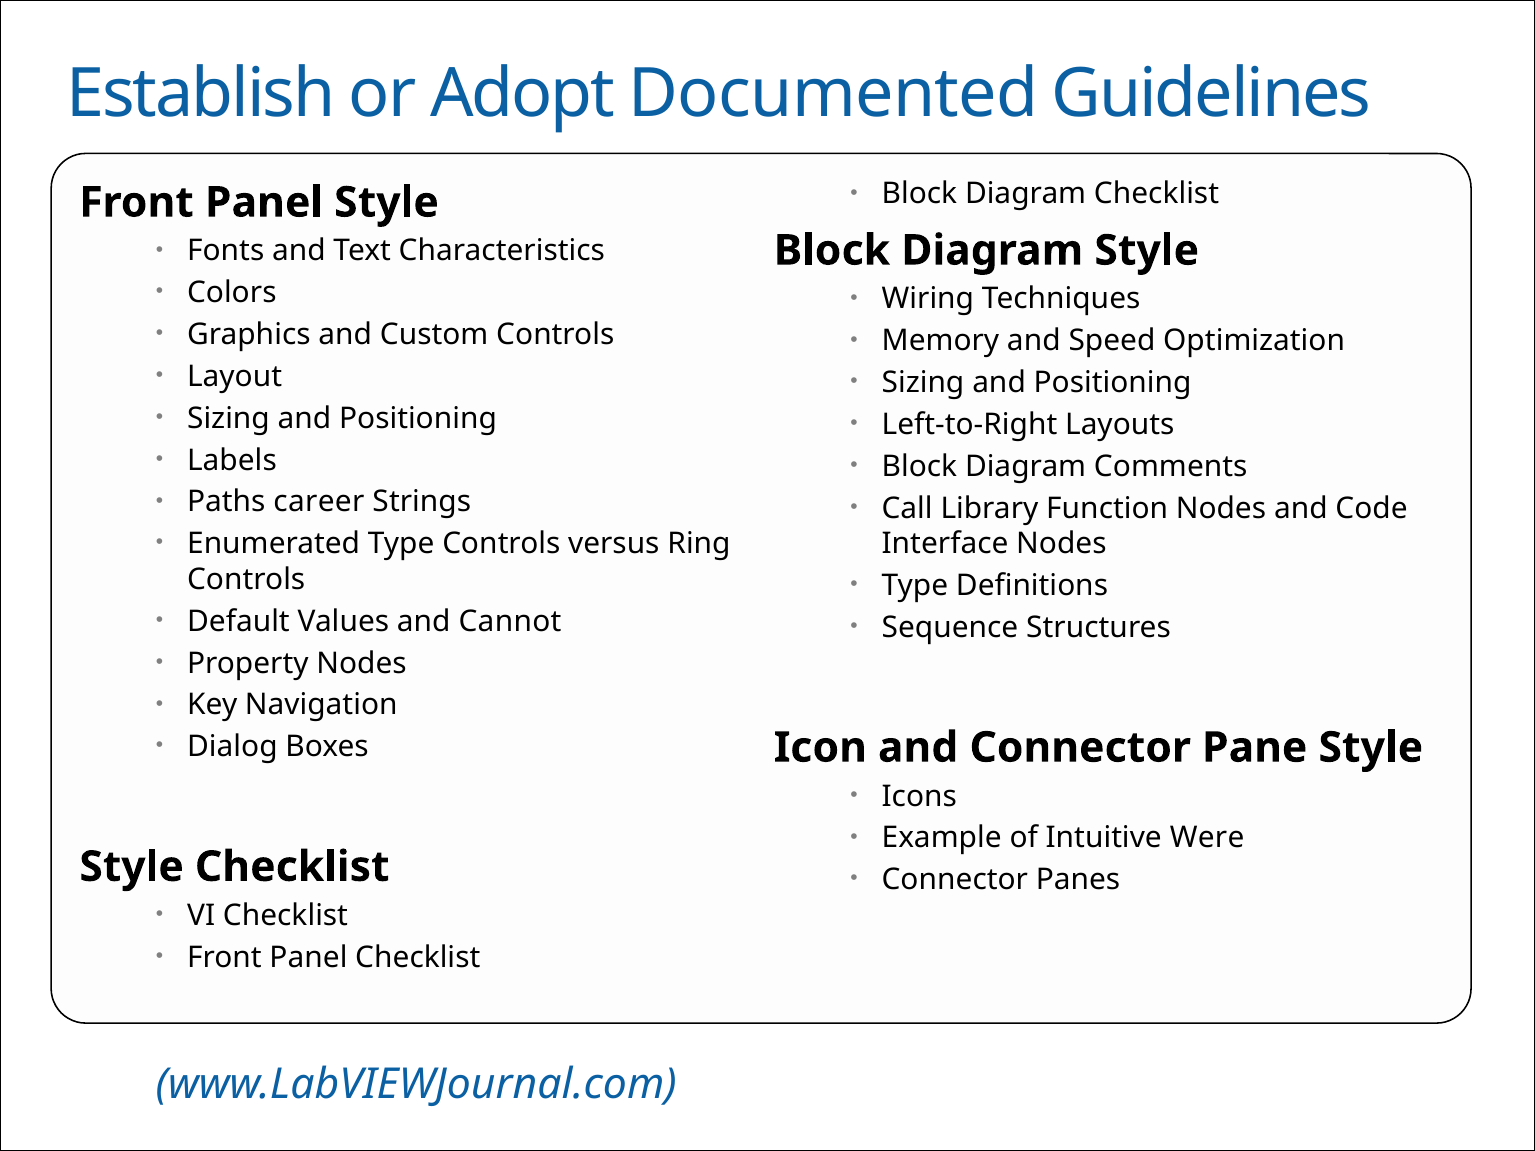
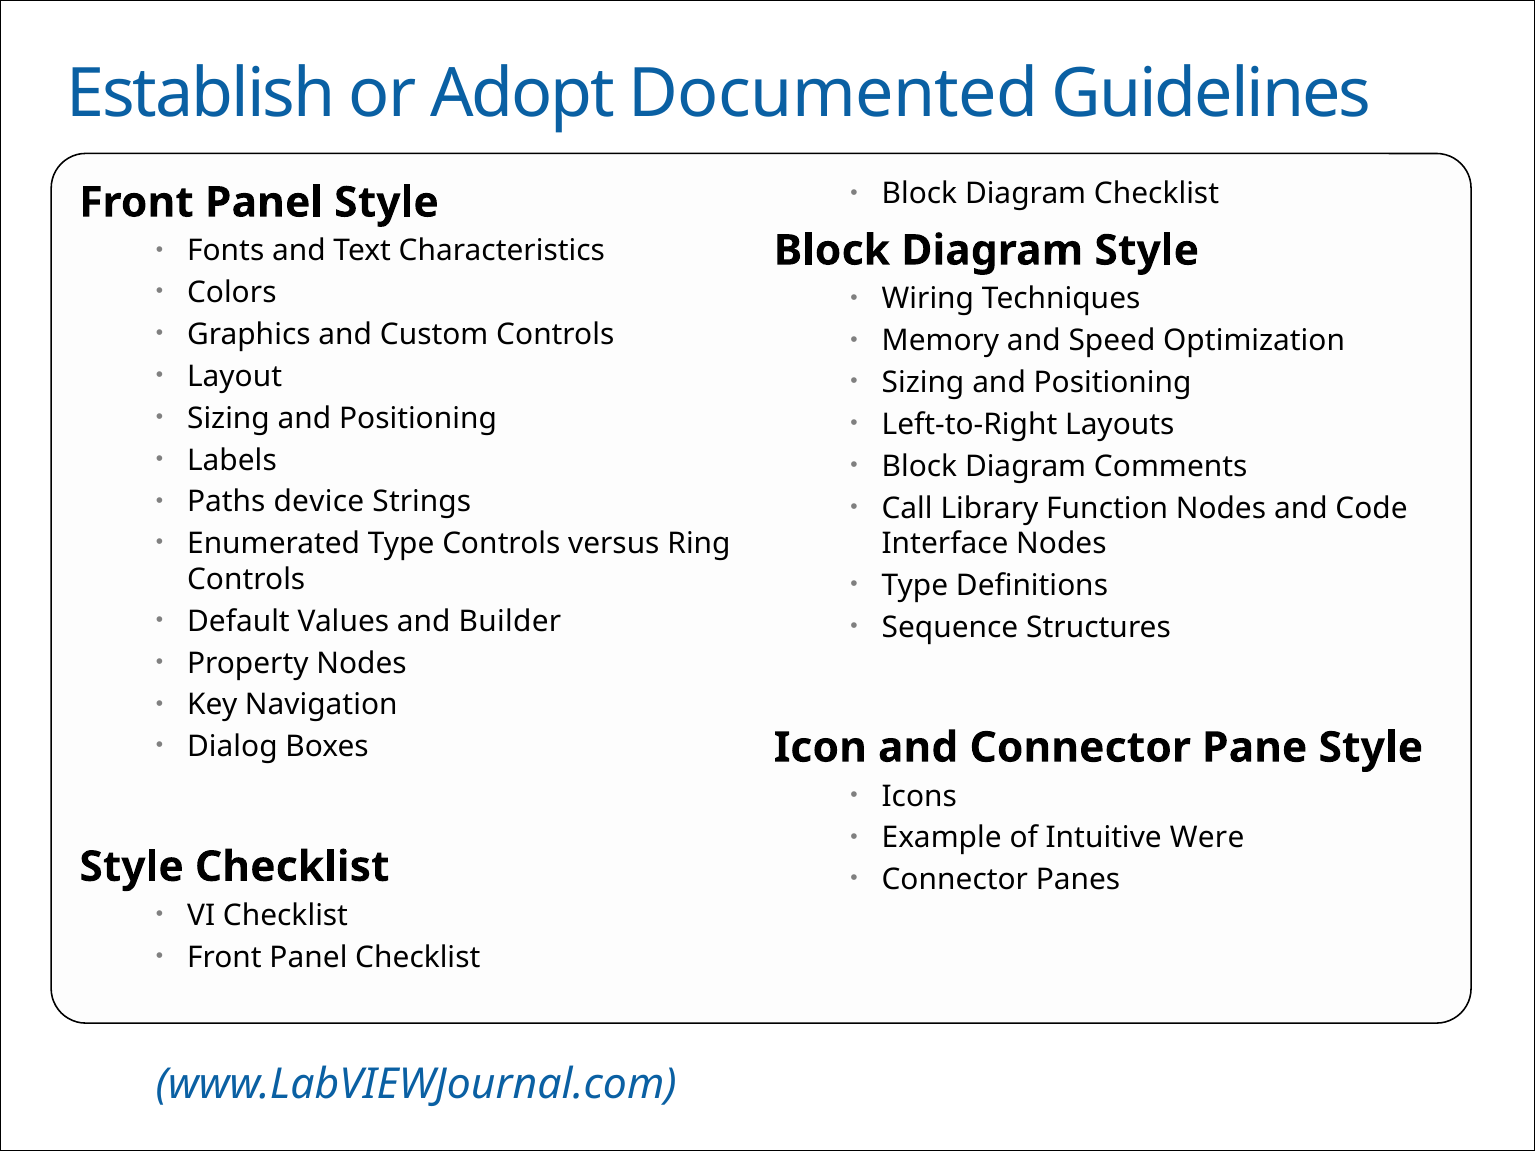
career: career -> device
Cannot: Cannot -> Builder
